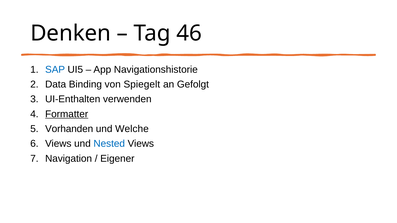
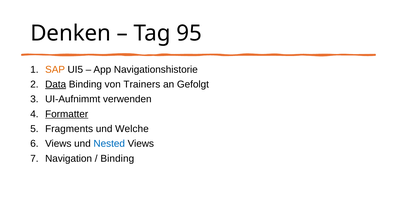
46: 46 -> 95
SAP colour: blue -> orange
Data underline: none -> present
Spiegelt: Spiegelt -> Trainers
UI-Enthalten: UI-Enthalten -> UI-Aufnimmt
Vorhanden: Vorhanden -> Fragments
Eigener at (117, 159): Eigener -> Binding
